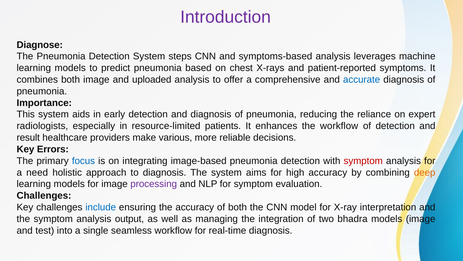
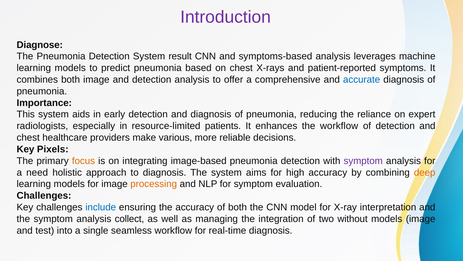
steps: steps -> result
and uploaded: uploaded -> detection
result at (28, 137): result -> chest
Errors: Errors -> Pixels
focus colour: blue -> orange
symptom at (363, 161) colour: red -> purple
processing colour: purple -> orange
output: output -> collect
bhadra: bhadra -> without
